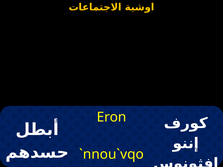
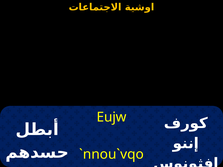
Eron: Eron -> Eujw
